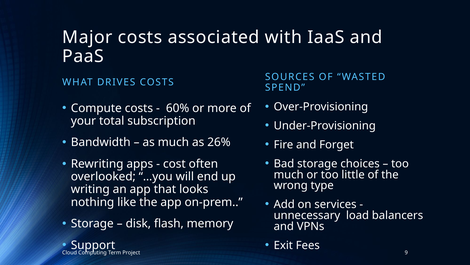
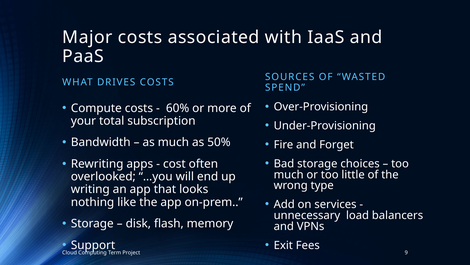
26%: 26% -> 50%
